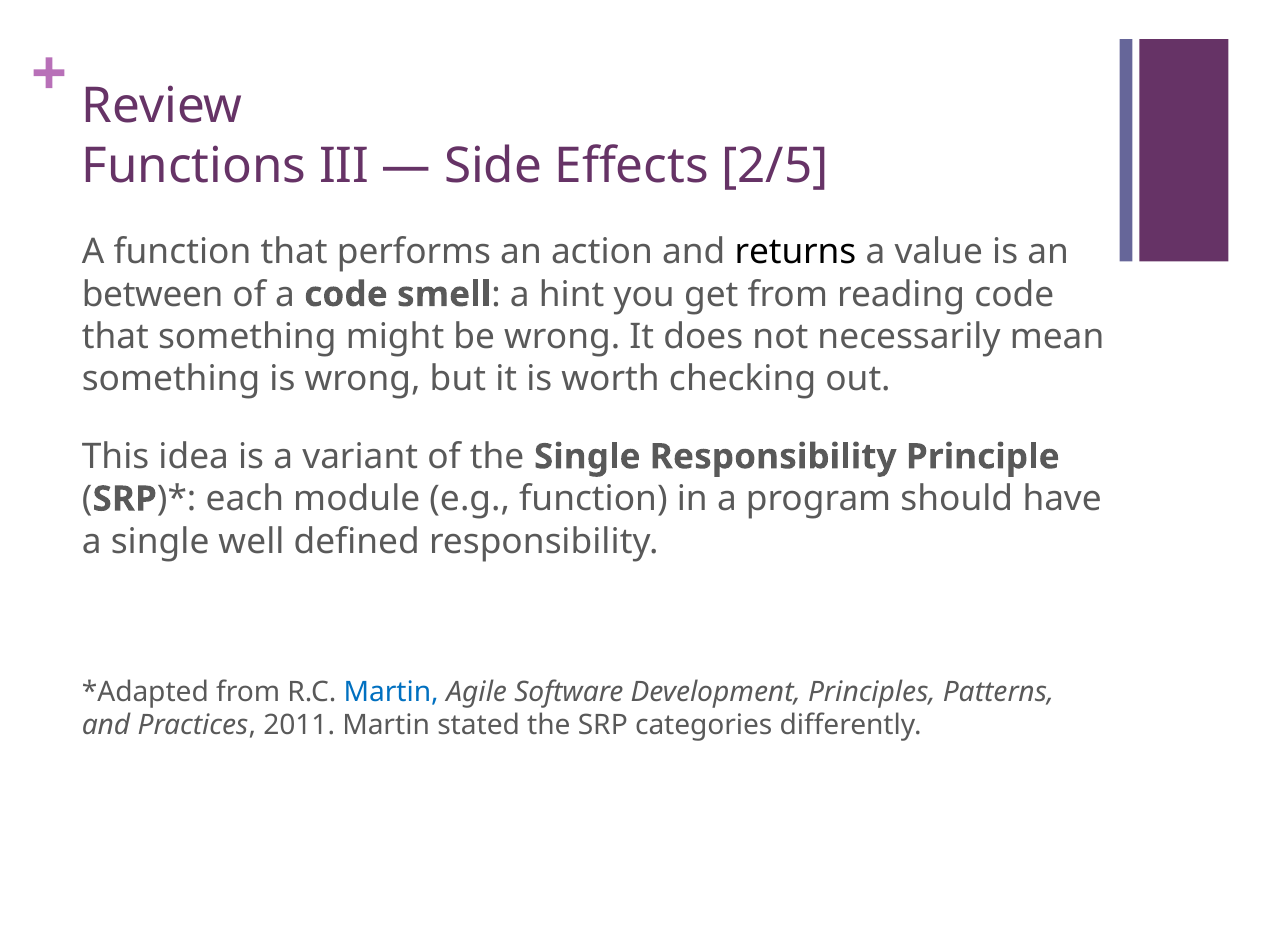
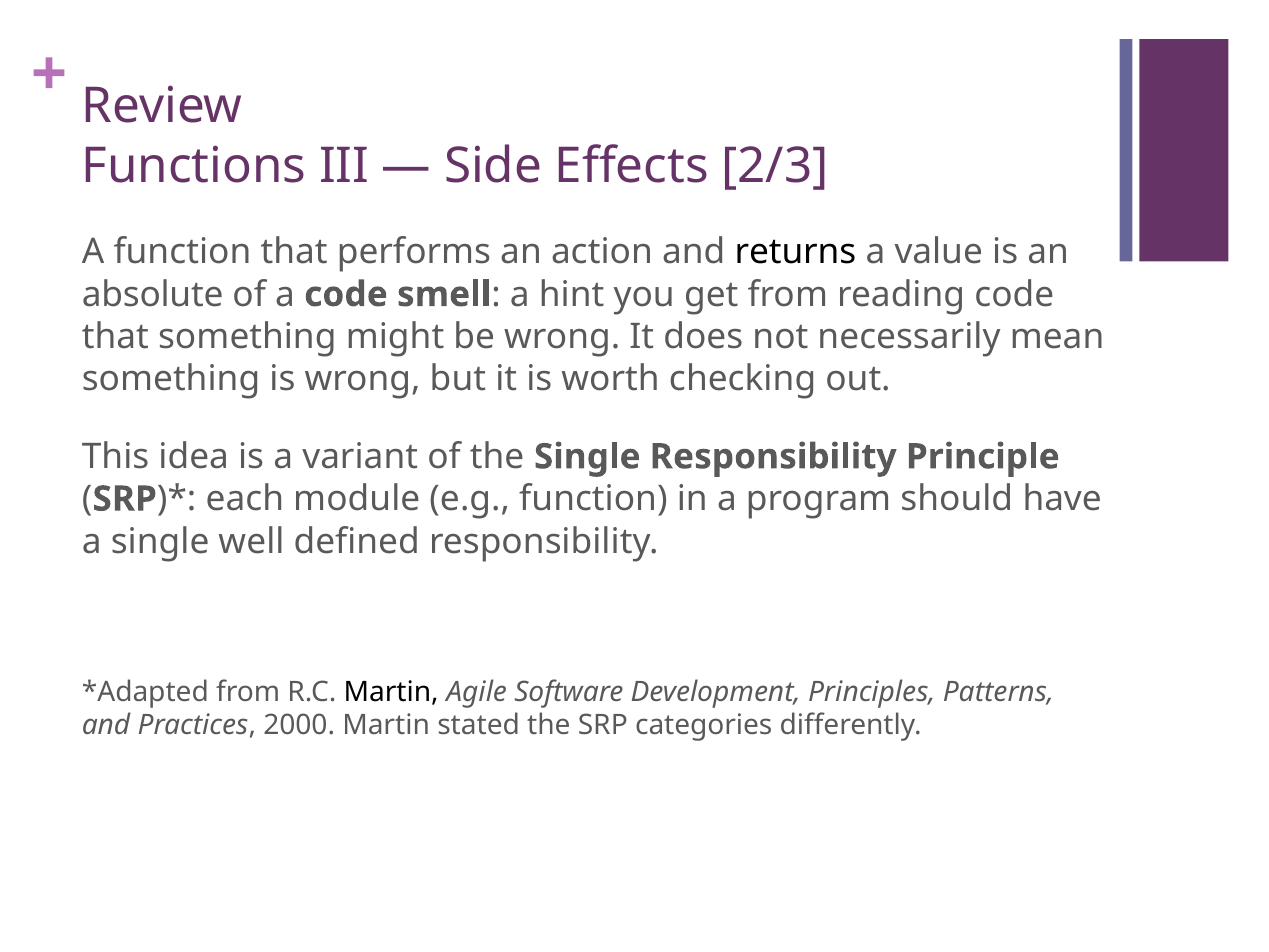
2/5: 2/5 -> 2/3
between: between -> absolute
Martin at (391, 692) colour: blue -> black
2011: 2011 -> 2000
